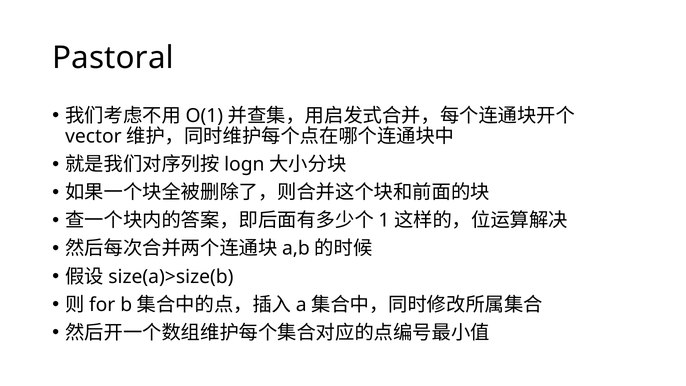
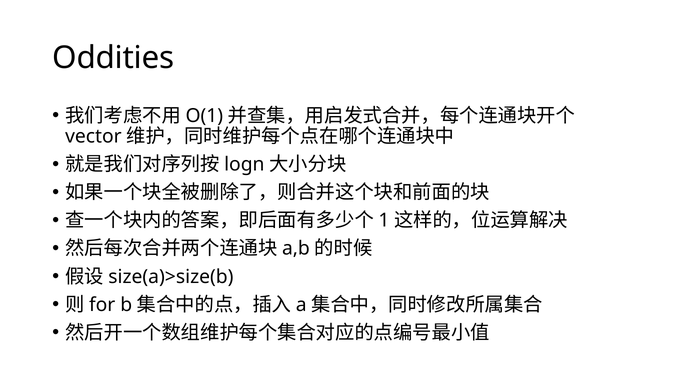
Pastoral: Pastoral -> Oddities
